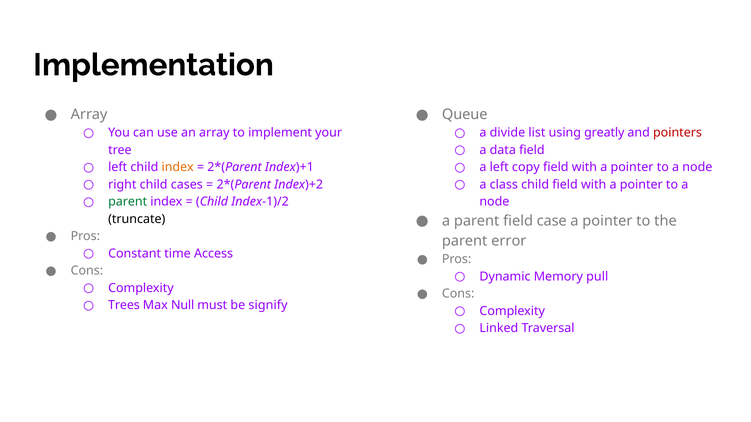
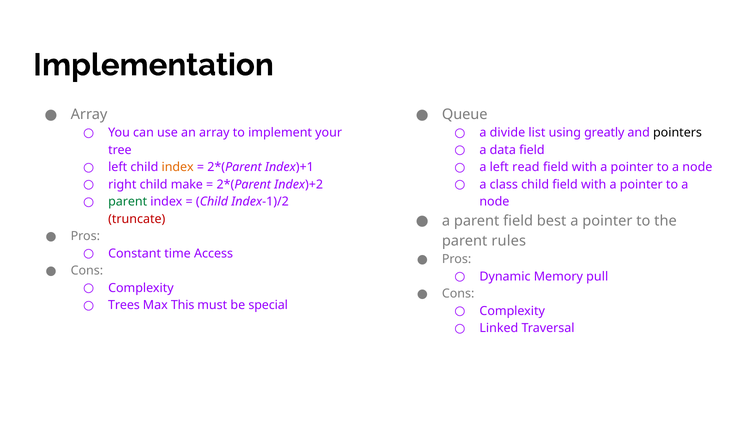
pointers colour: red -> black
copy: copy -> read
cases: cases -> make
case: case -> best
truncate colour: black -> red
error: error -> rules
Null: Null -> This
signify: signify -> special
